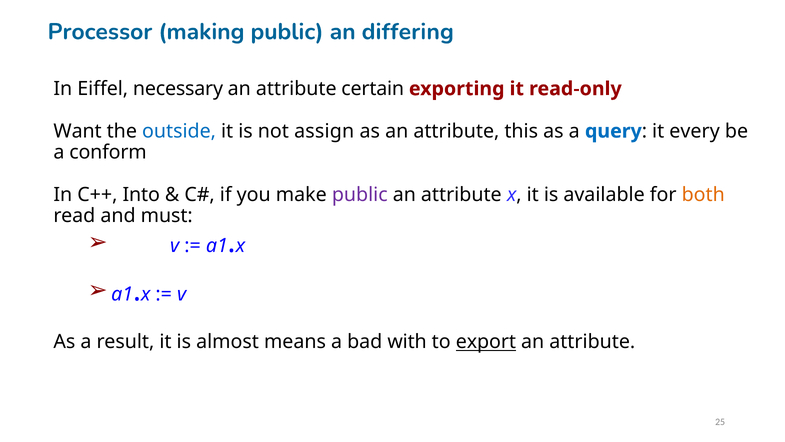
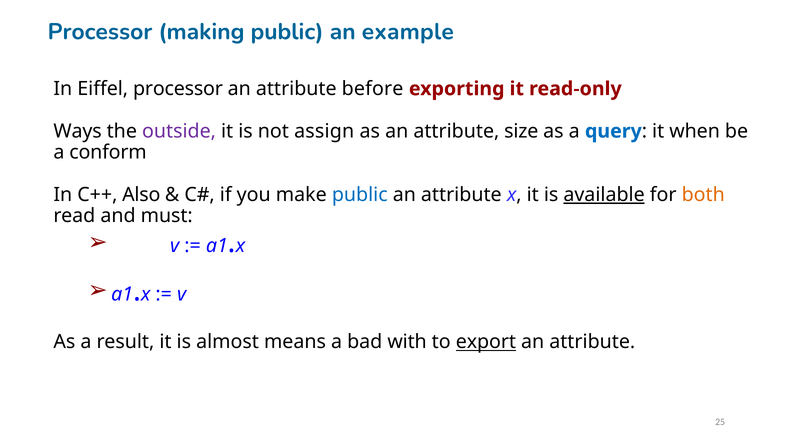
differing: differing -> example
Eiffel necessary: necessary -> processor
certain: certain -> before
Want: Want -> Ways
outside colour: blue -> purple
this: this -> size
every: every -> when
Into: Into -> Also
public at (360, 195) colour: purple -> blue
available underline: none -> present
